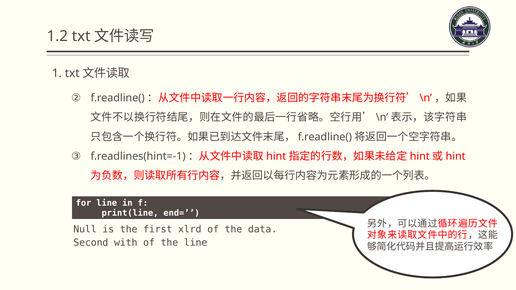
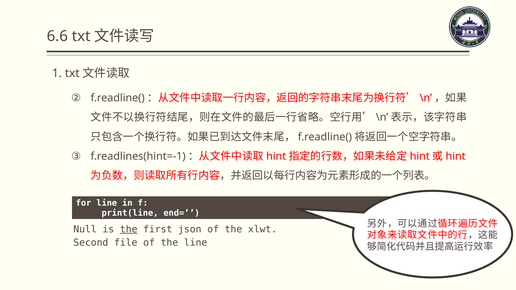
1.2: 1.2 -> 6.6
the at (129, 229) underline: none -> present
xlrd: xlrd -> json
data: data -> xlwt
with: with -> file
